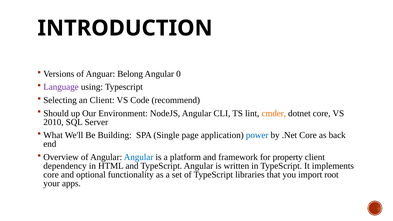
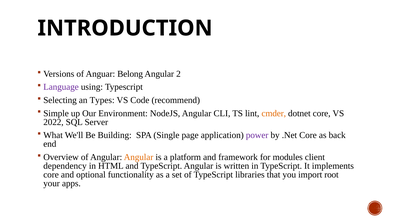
0: 0 -> 2
an Client: Client -> Types
Should: Should -> Simple
2010: 2010 -> 2022
power colour: blue -> purple
Angular at (139, 157) colour: blue -> orange
property: property -> modules
